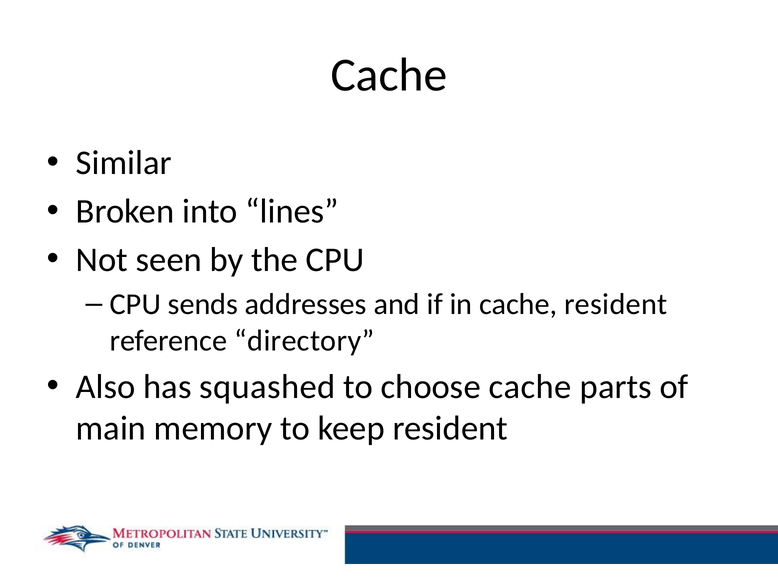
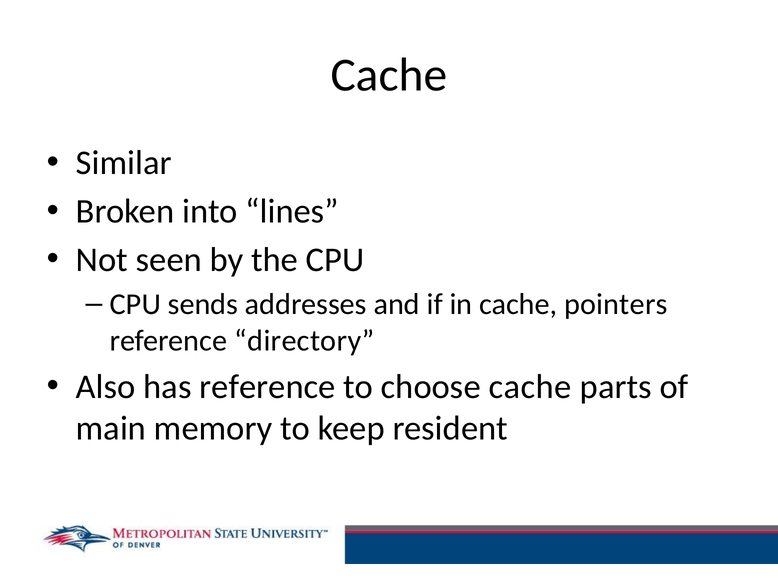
cache resident: resident -> pointers
has squashed: squashed -> reference
